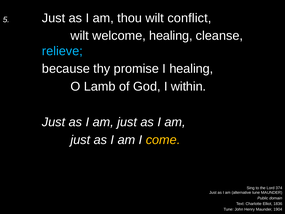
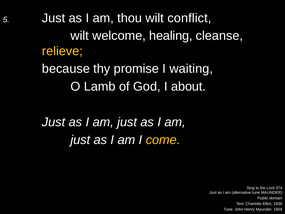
relieve colour: light blue -> yellow
I healing: healing -> waiting
within: within -> about
